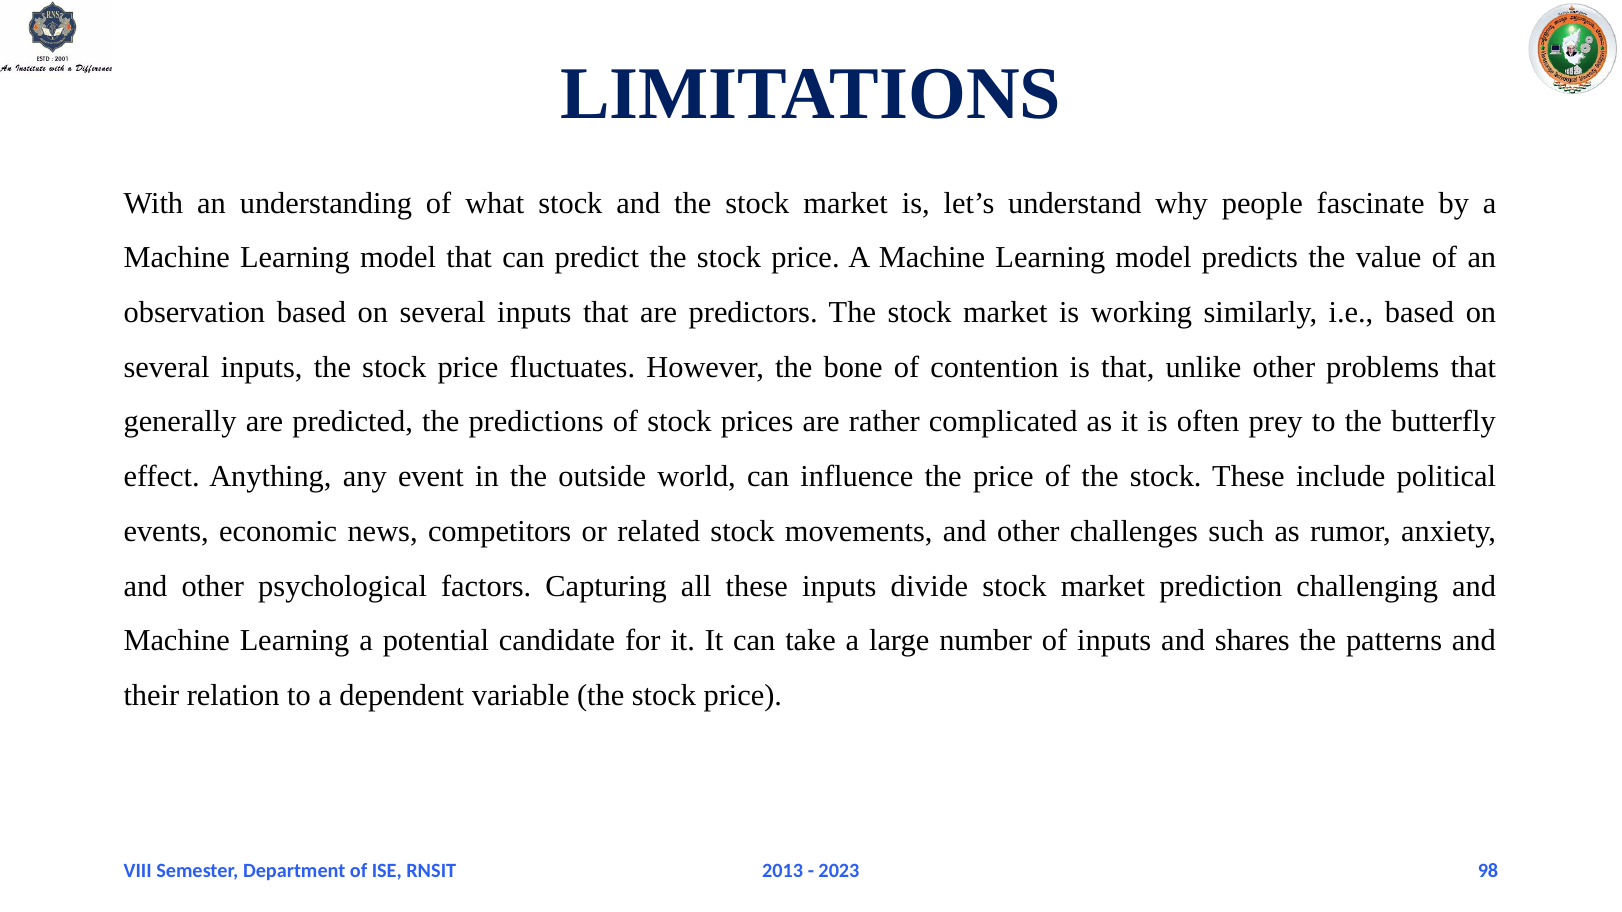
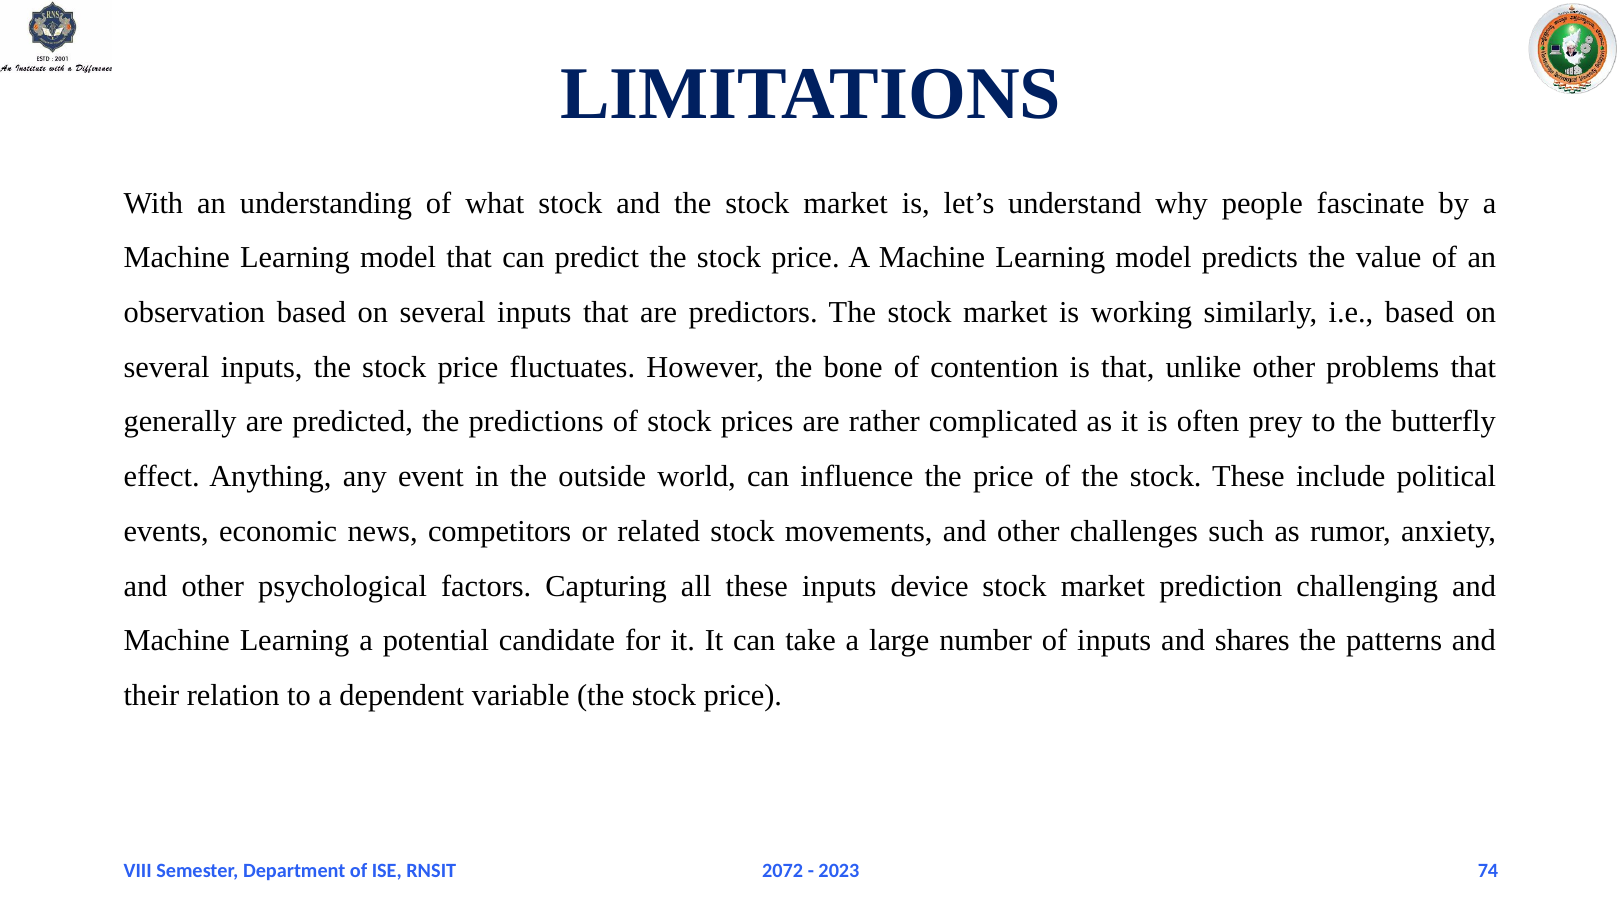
divide: divide -> device
2013: 2013 -> 2072
98: 98 -> 74
